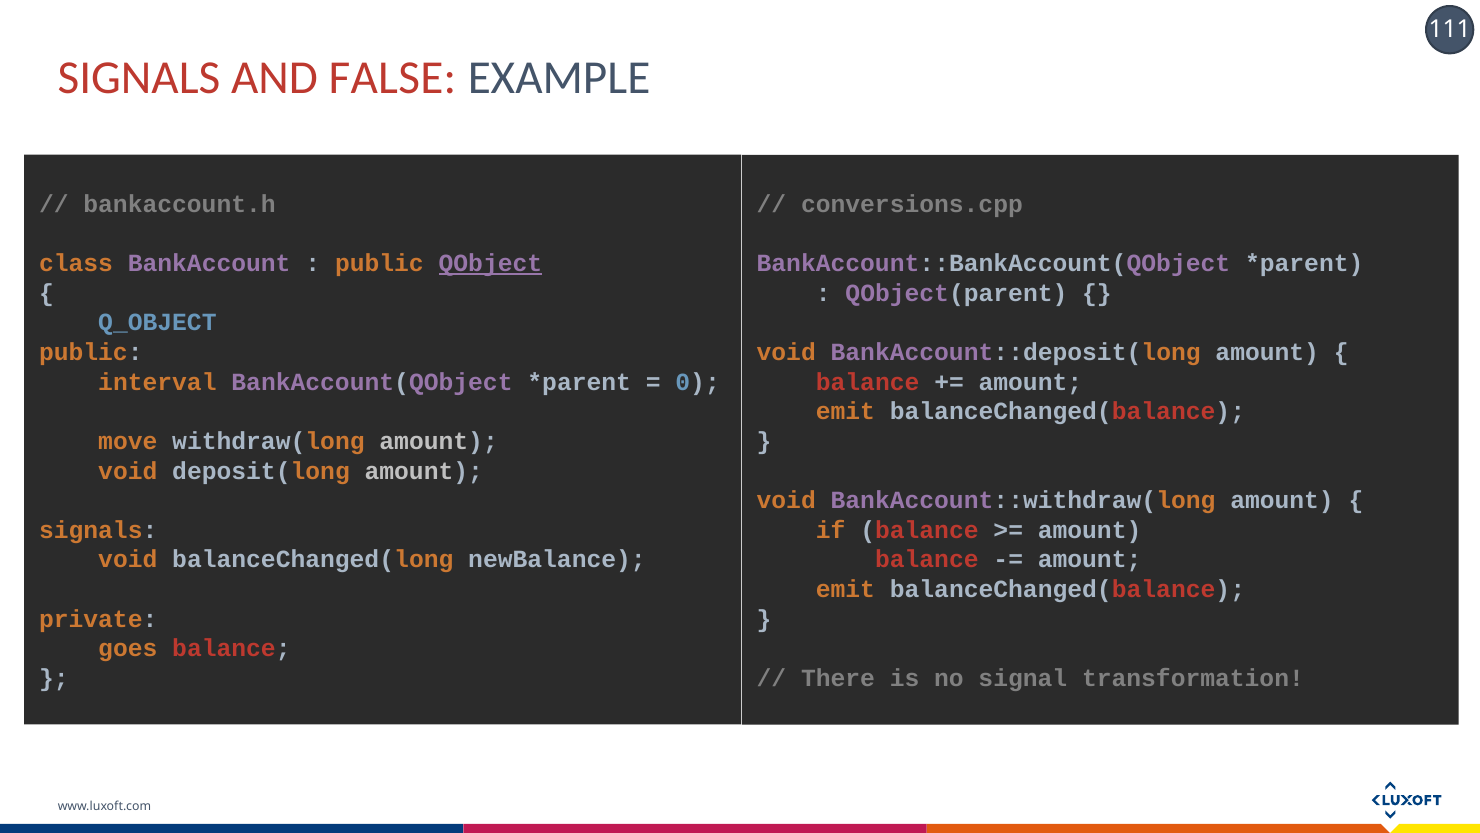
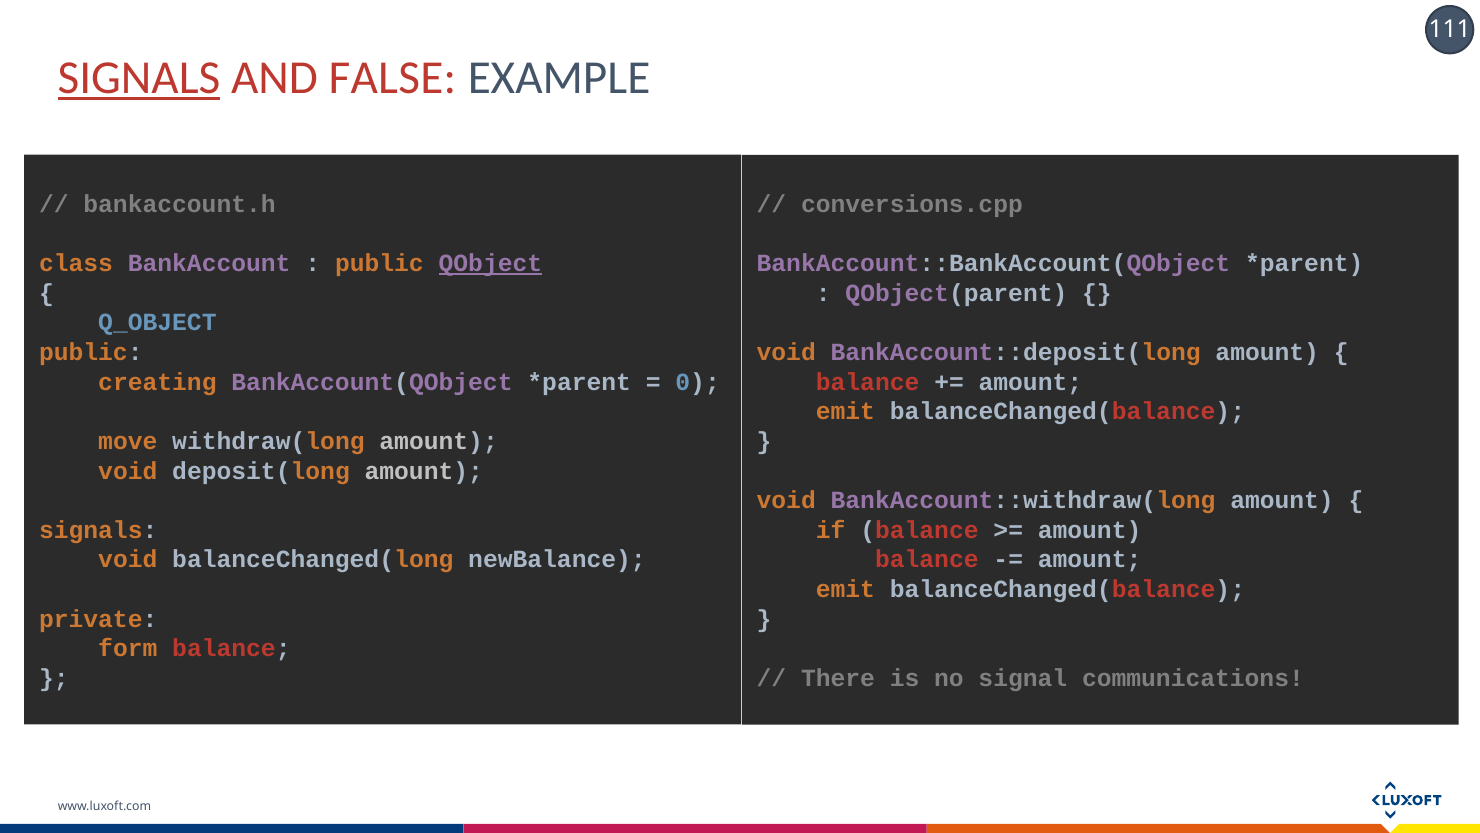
SIGNALS at (139, 78) underline: none -> present
interval: interval -> creating
goes: goes -> form
transformation: transformation -> communications
